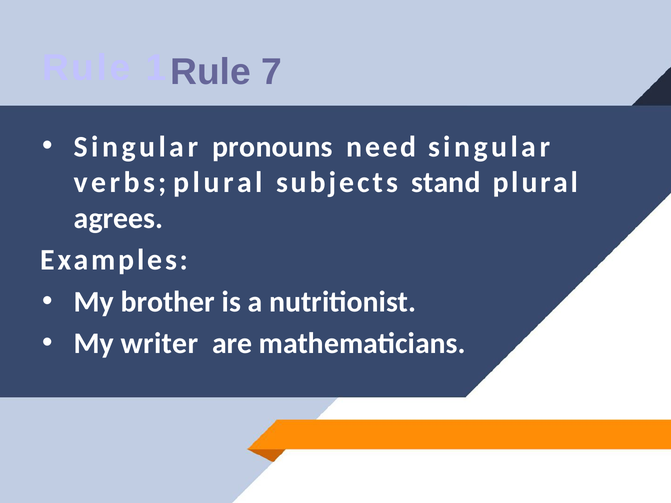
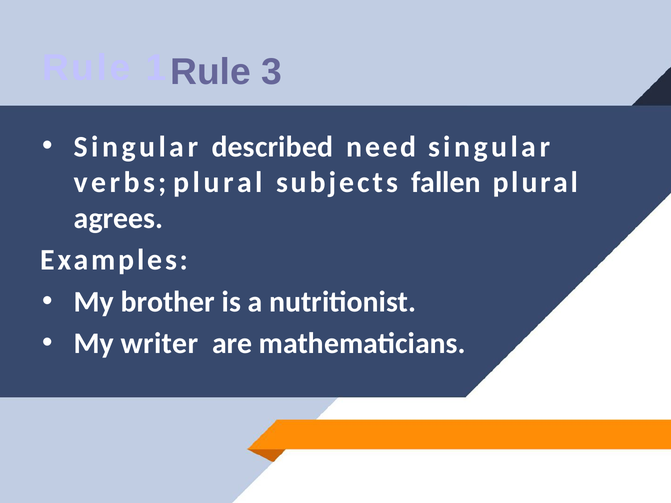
7: 7 -> 3
pronouns: pronouns -> described
stand: stand -> fallen
